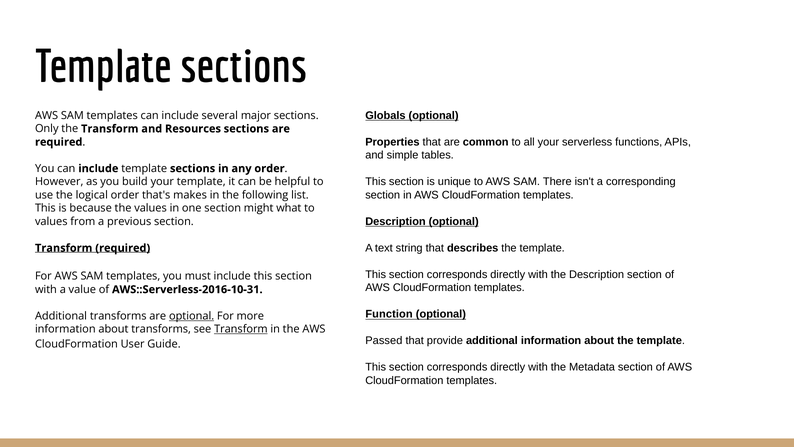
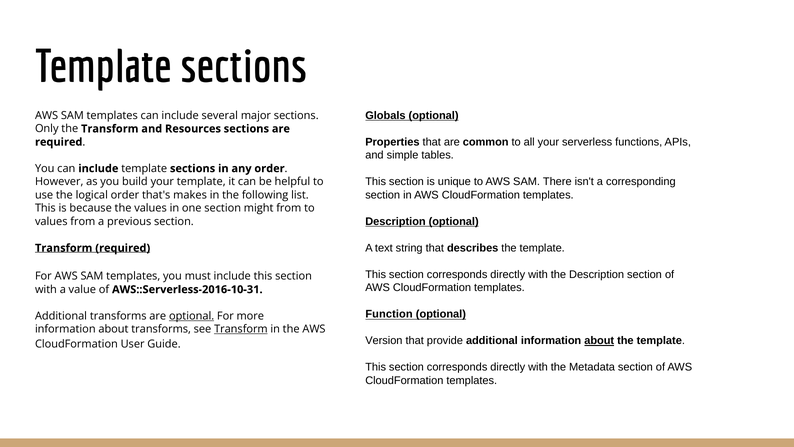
might what: what -> from
Passed: Passed -> Version
about at (599, 340) underline: none -> present
